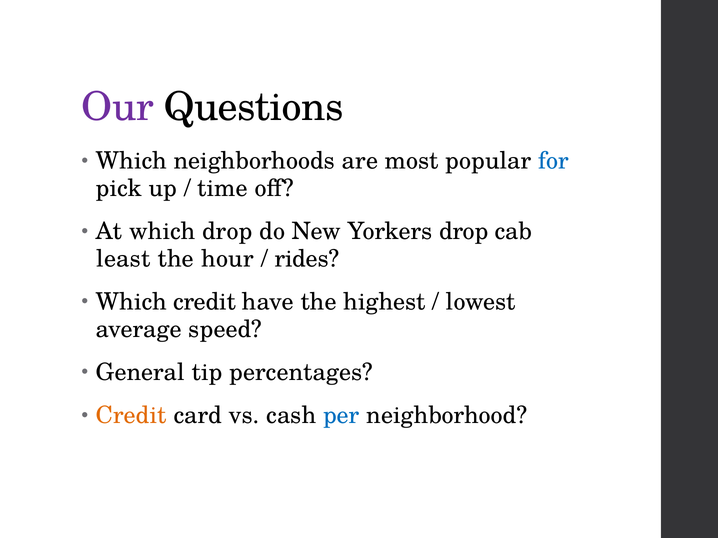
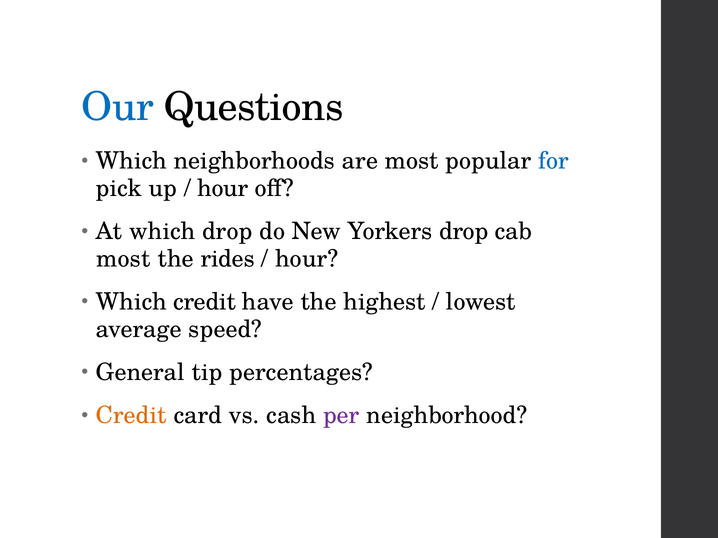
Our colour: purple -> blue
time at (223, 188): time -> hour
least at (123, 259): least -> most
hour: hour -> rides
rides at (307, 259): rides -> hour
per colour: blue -> purple
